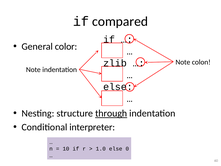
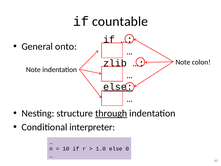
compared: compared -> countable
color: color -> onto
else at (118, 87) underline: none -> present
